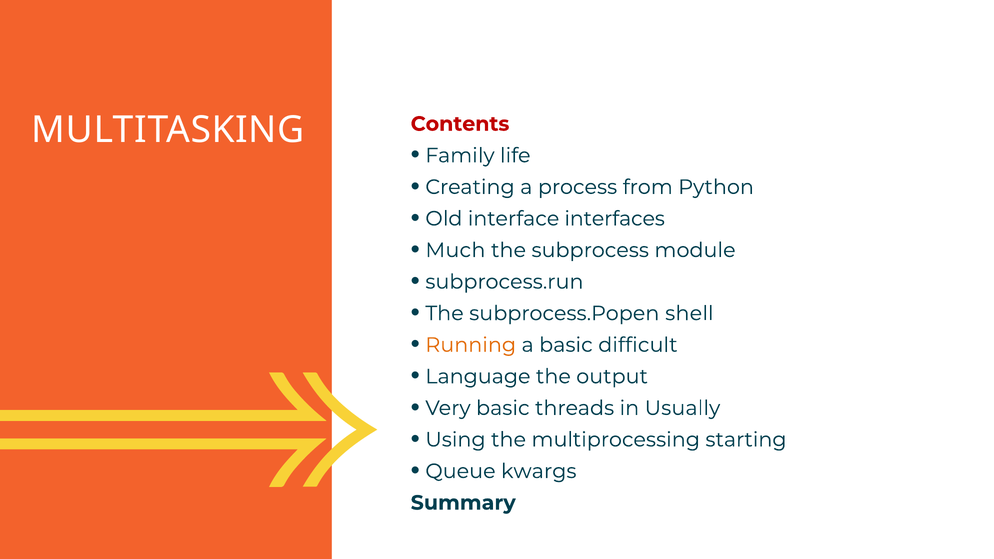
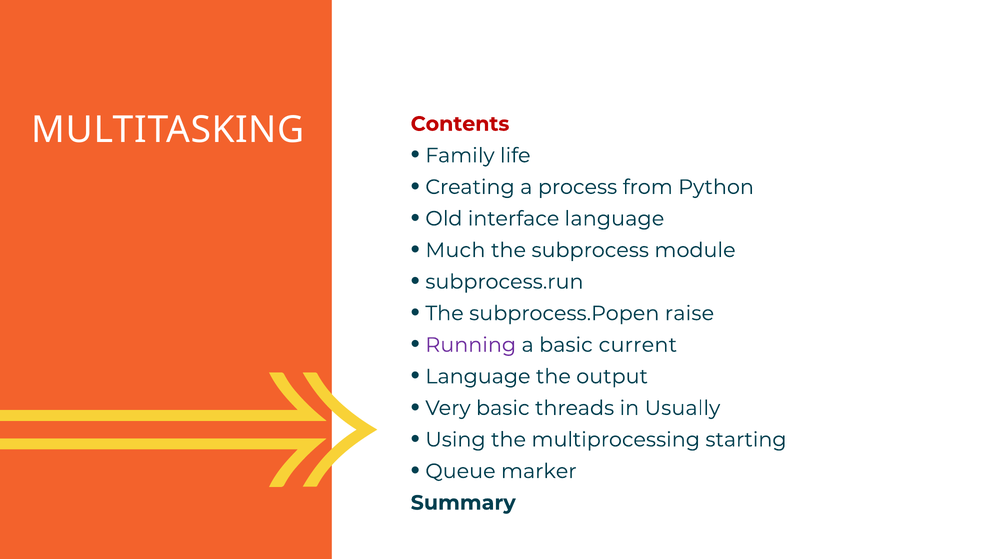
interface interfaces: interfaces -> language
shell: shell -> raise
Running colour: orange -> purple
difficult: difficult -> current
kwargs: kwargs -> marker
